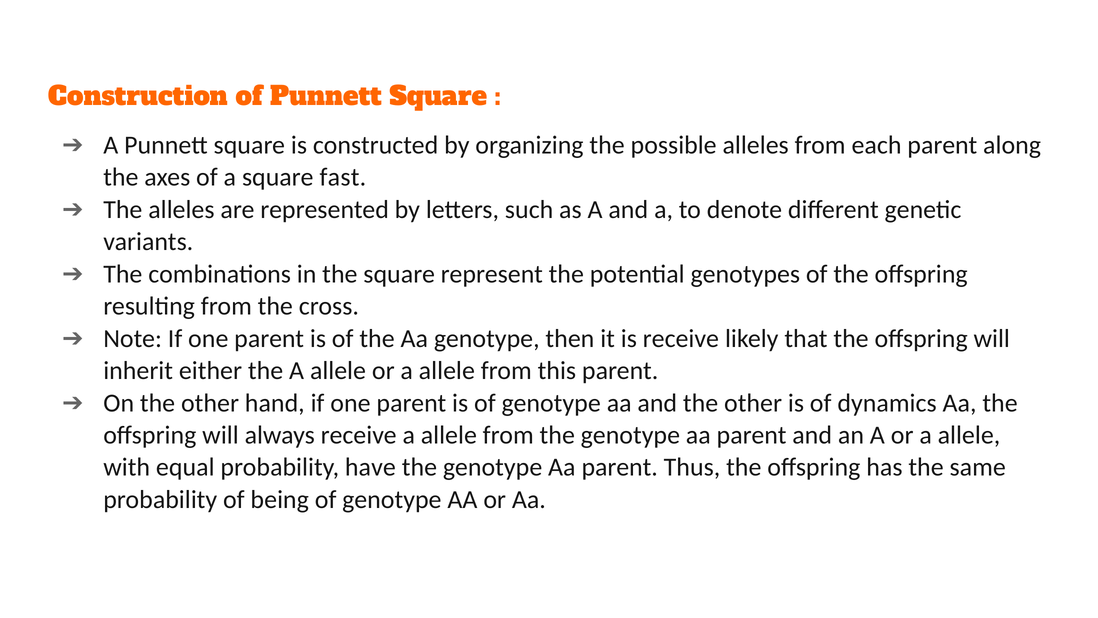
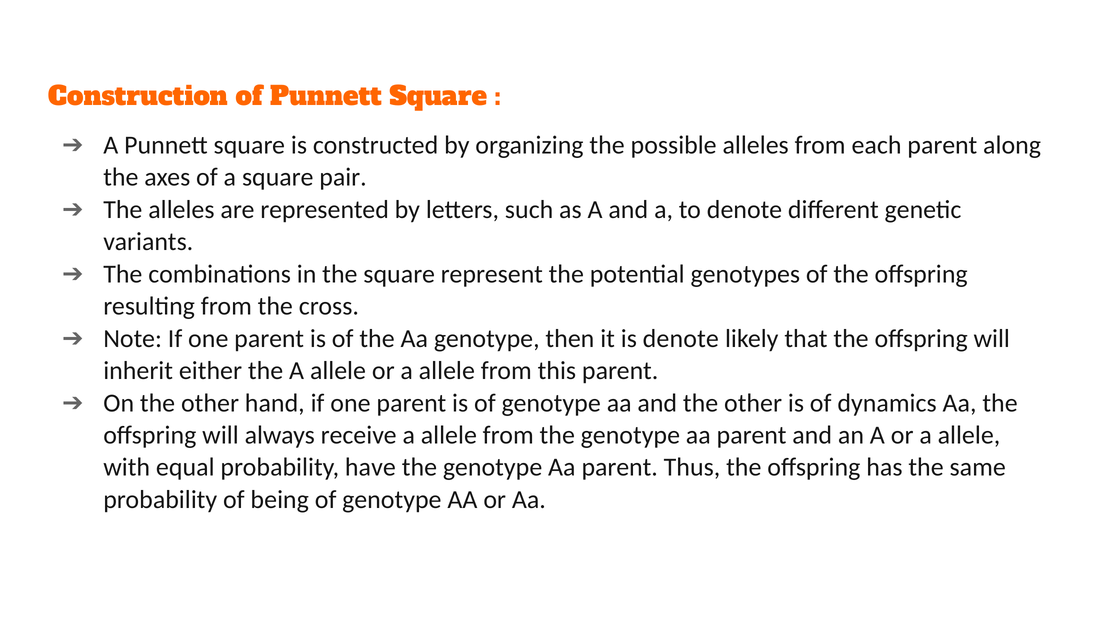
fast: fast -> pair
is receive: receive -> denote
